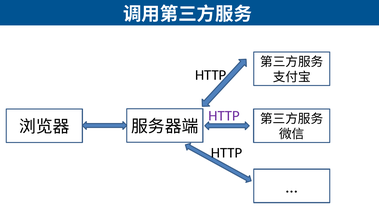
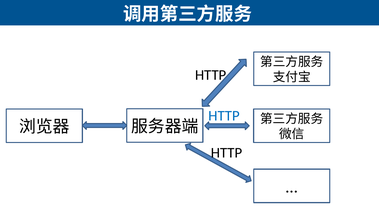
HTTP at (224, 116) colour: purple -> blue
